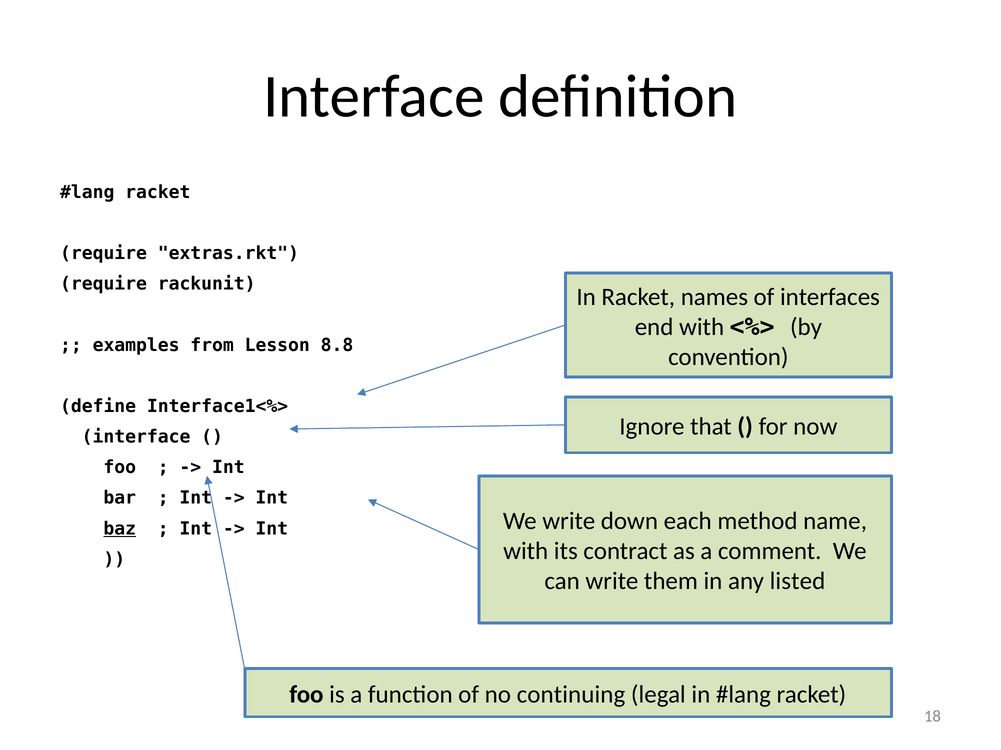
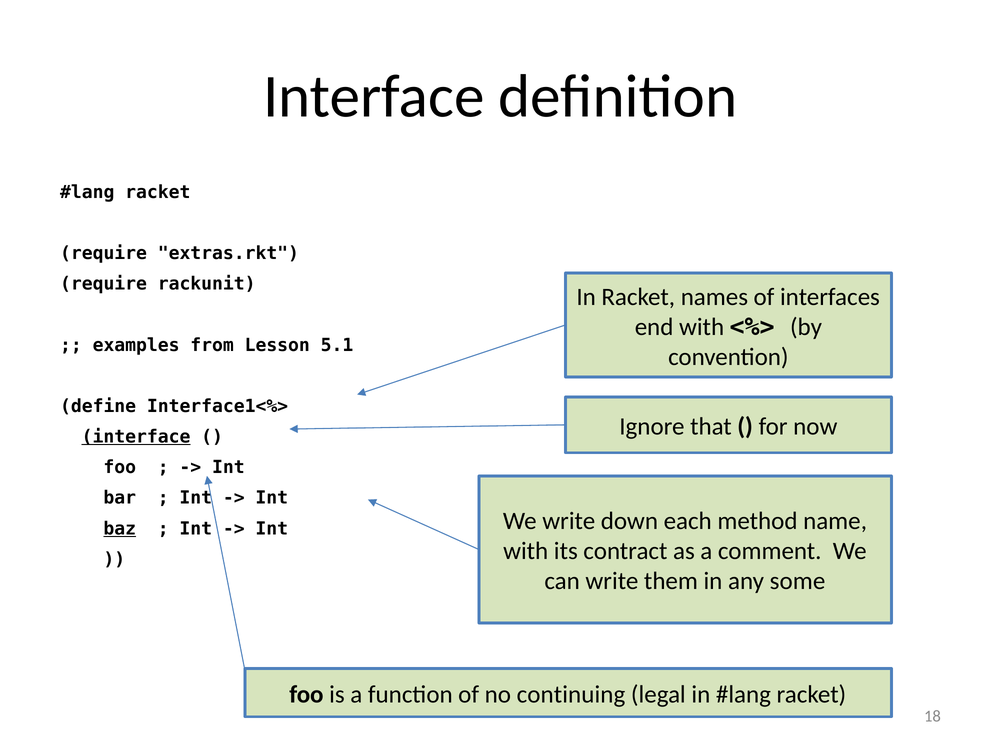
8.8: 8.8 -> 5.1
interface at (136, 437) underline: none -> present
listed: listed -> some
